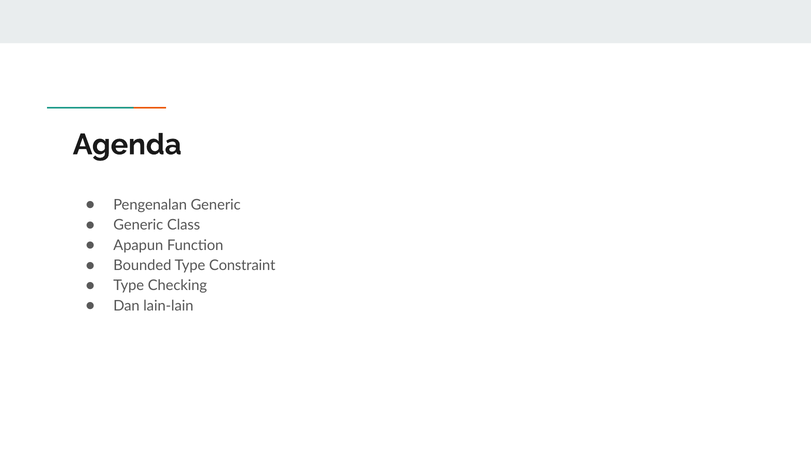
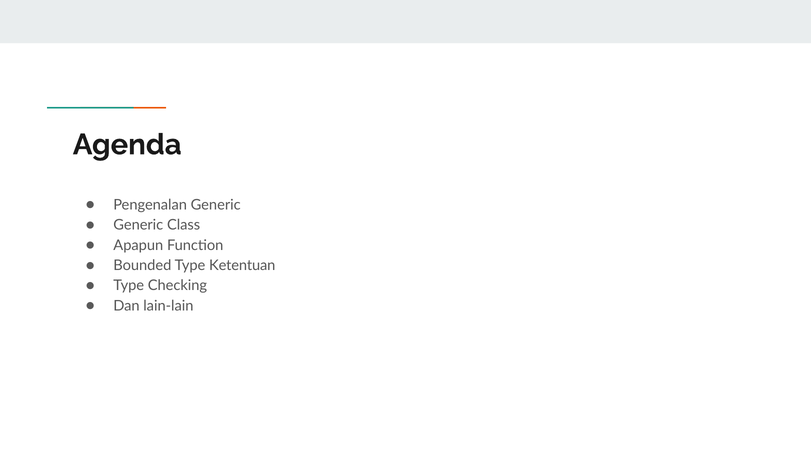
Constraint: Constraint -> Ketentuan
